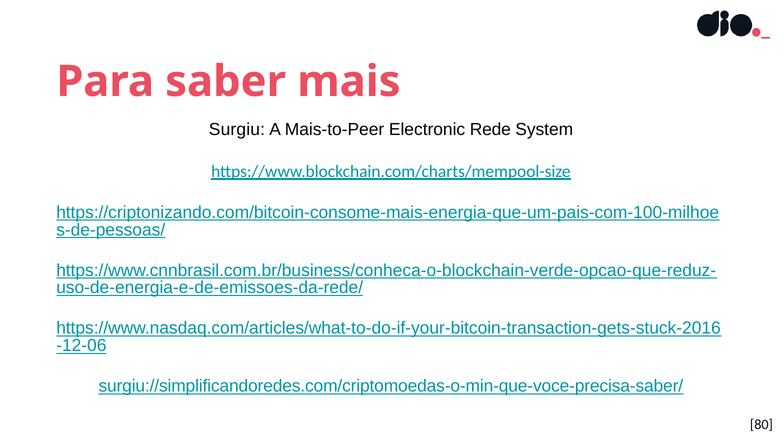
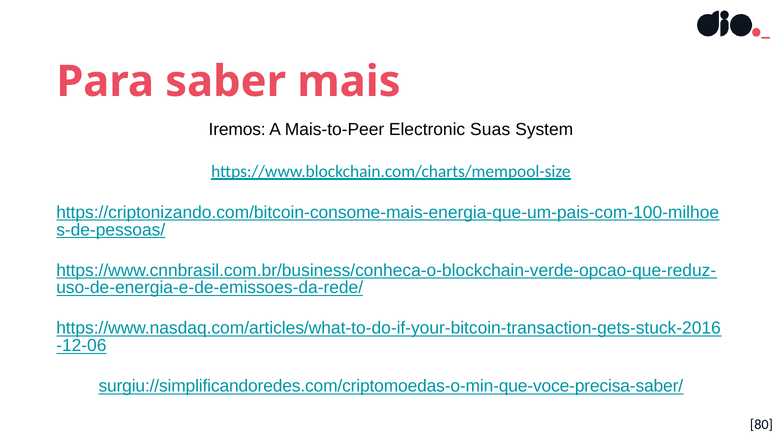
Surgiu: Surgiu -> Iremos
Rede: Rede -> Suas
